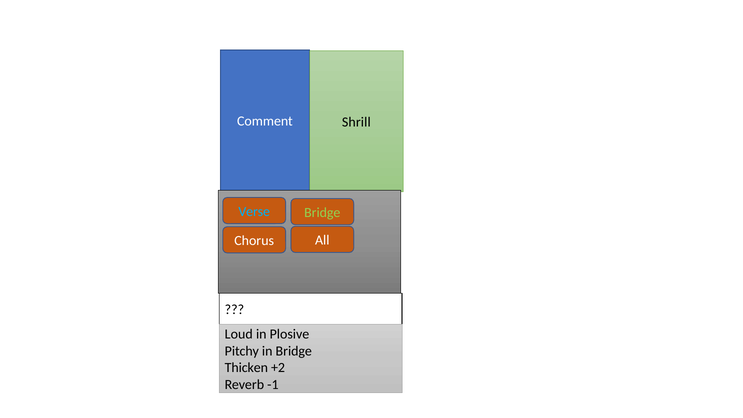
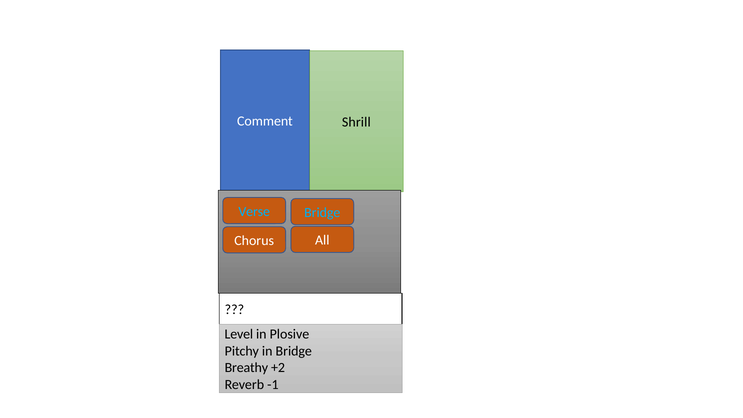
Bridge at (322, 213) colour: light green -> light blue
Loud: Loud -> Level
Thicken: Thicken -> Breathy
